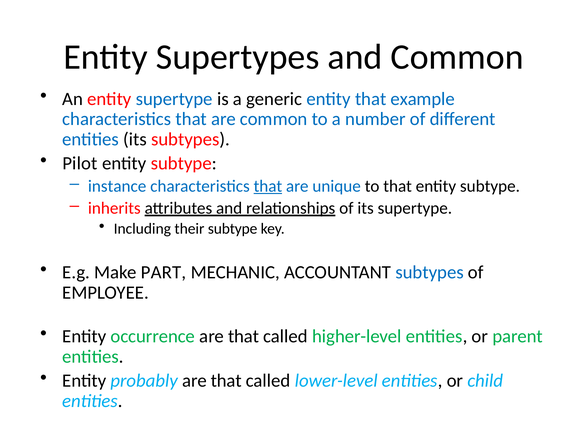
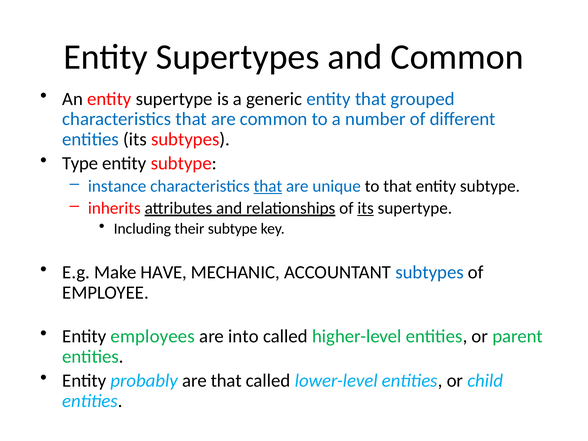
supertype at (174, 99) colour: blue -> black
example: example -> grouped
Pilot: Pilot -> Type
its at (366, 208) underline: none -> present
PART: PART -> HAVE
occurrence: occurrence -> employees
that at (244, 336): that -> into
